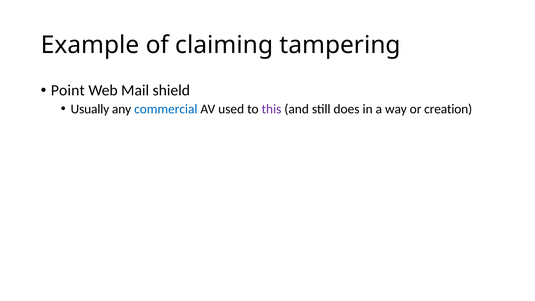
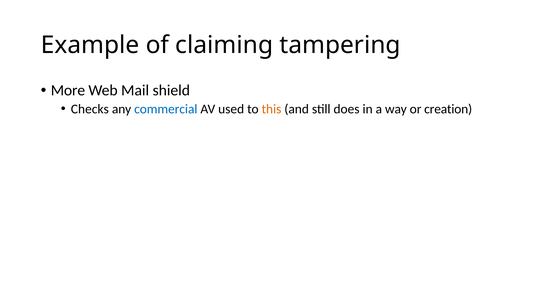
Point: Point -> More
Usually: Usually -> Checks
this colour: purple -> orange
